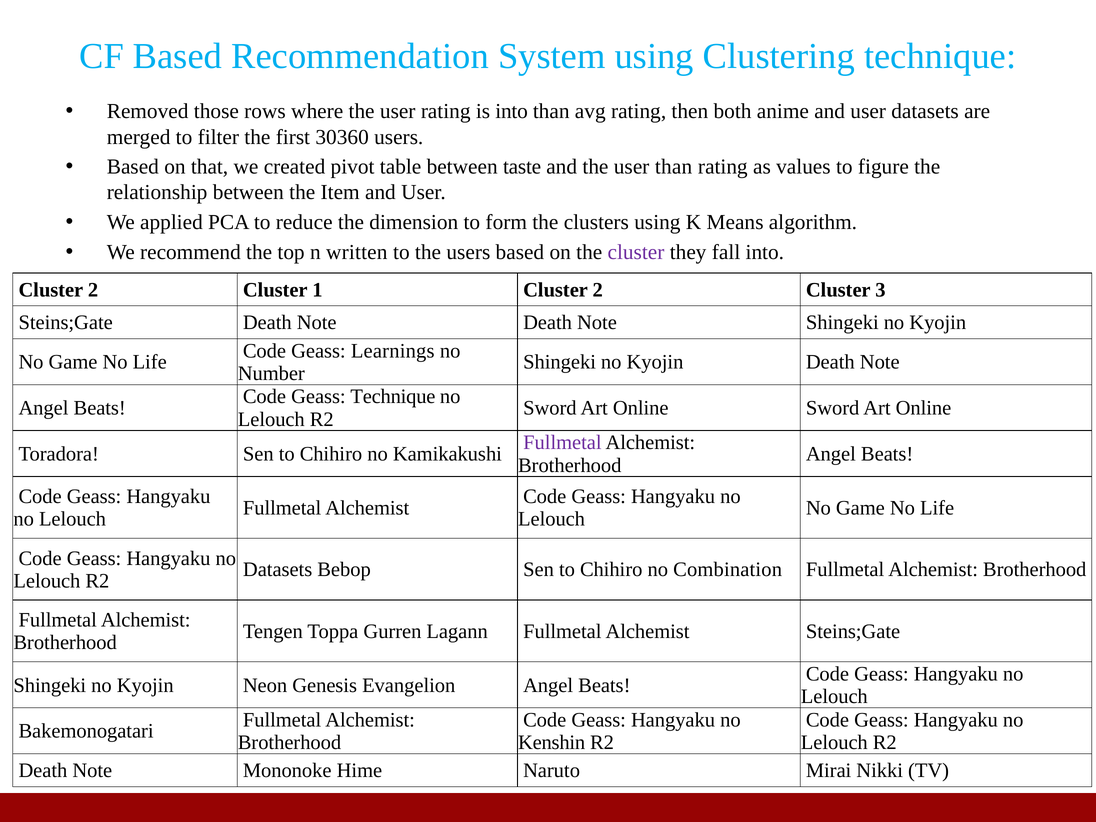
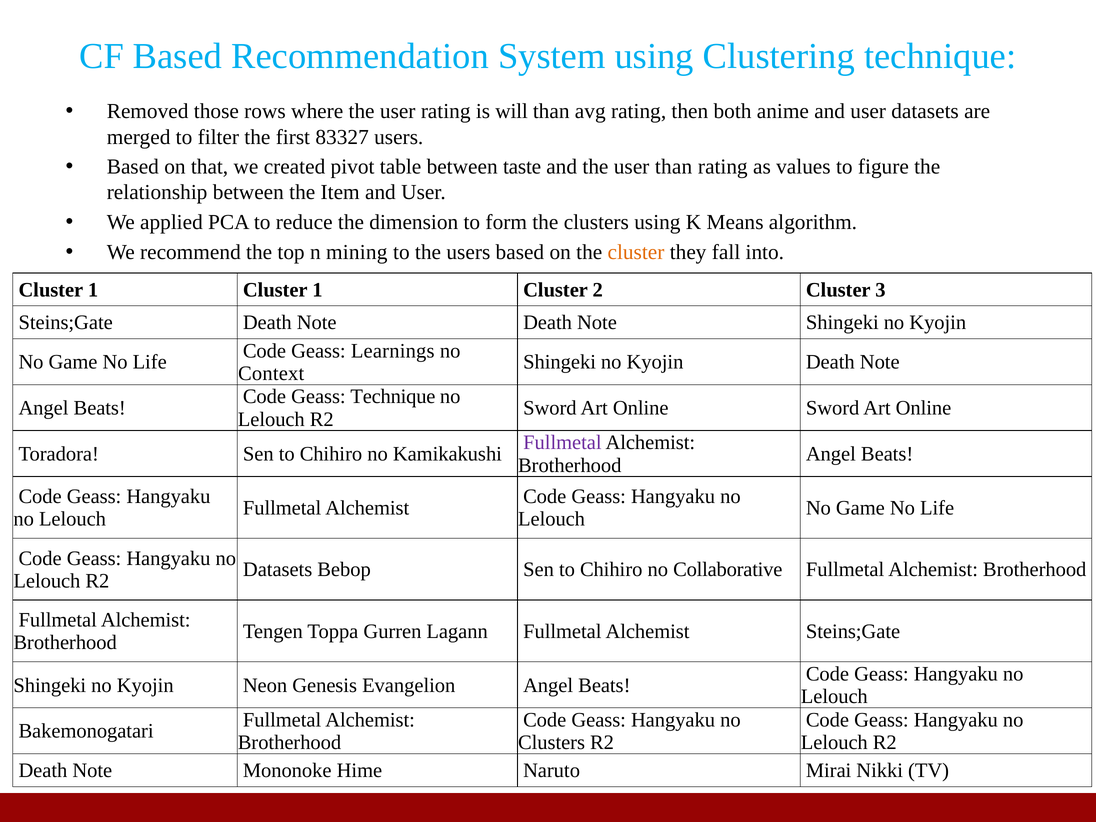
is into: into -> will
30360: 30360 -> 83327
written: written -> mining
cluster at (636, 252) colour: purple -> orange
2 at (93, 290): 2 -> 1
Number: Number -> Context
Combination: Combination -> Collaborative
Kenshin at (552, 742): Kenshin -> Clusters
